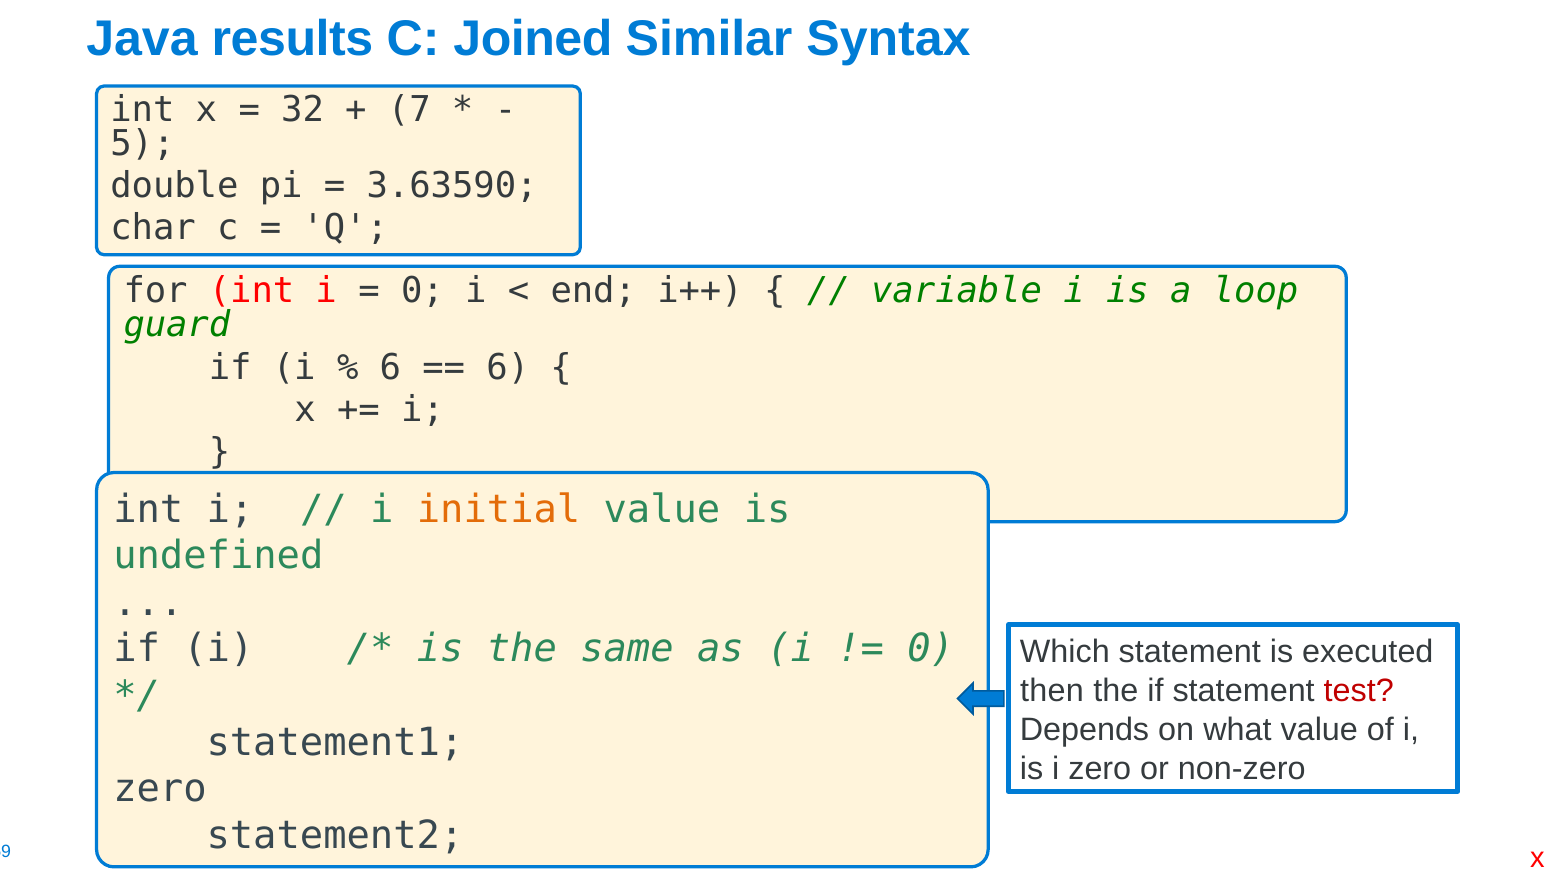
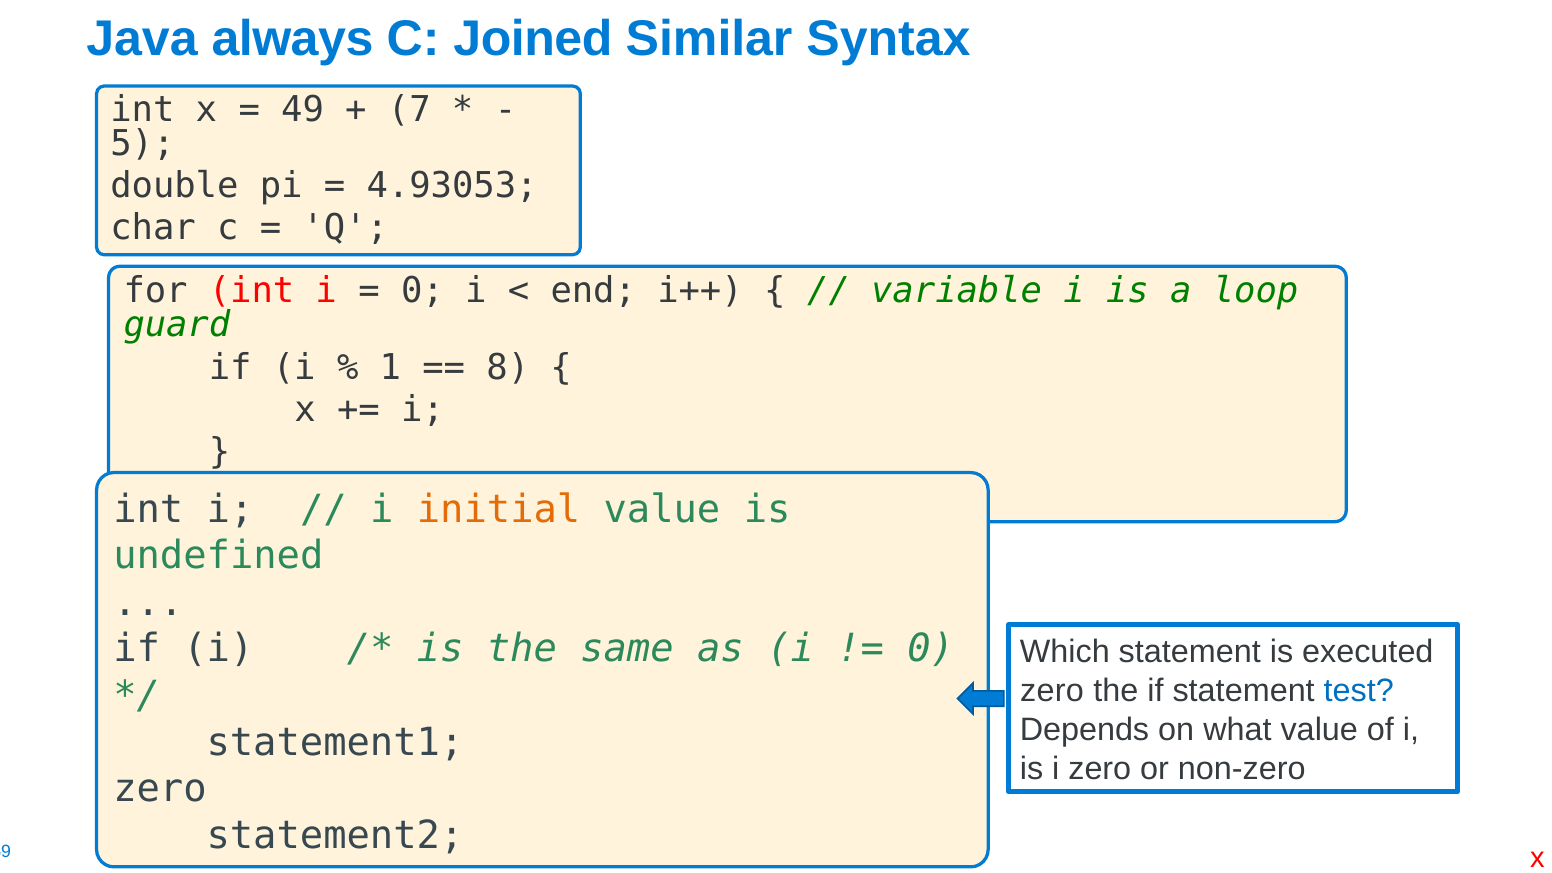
results: results -> always
32: 32 -> 49
3.63590: 3.63590 -> 4.93053
6 at (390, 367): 6 -> 1
6 at (508, 367): 6 -> 8
then at (1052, 691): then -> zero
test colour: red -> blue
